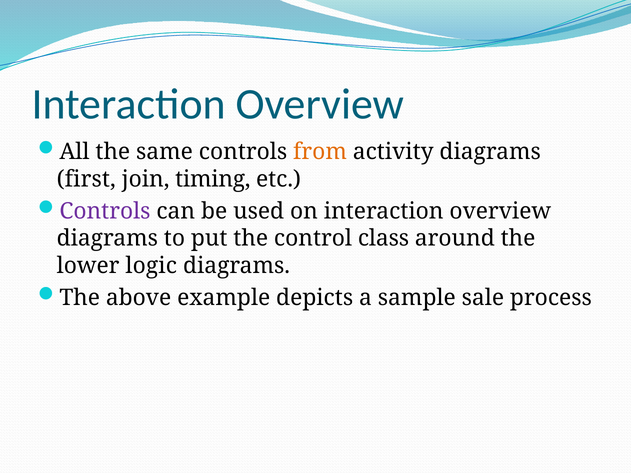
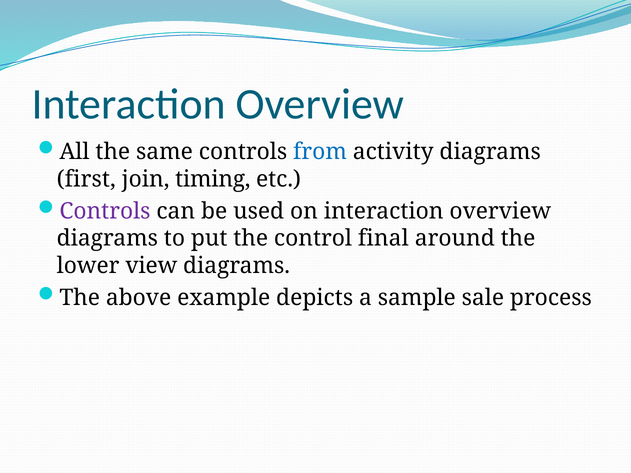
from colour: orange -> blue
class: class -> final
logic: logic -> view
